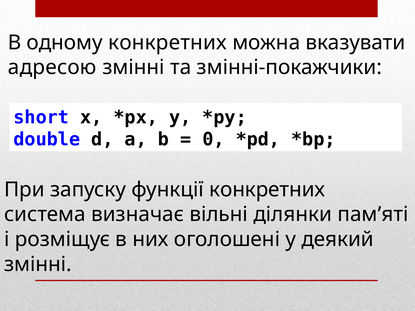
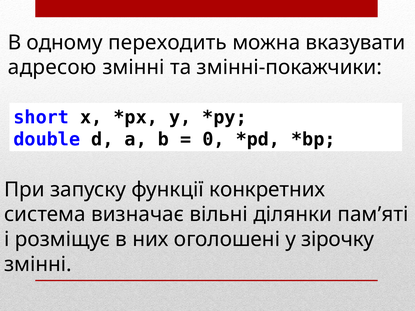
одному конкретних: конкретних -> переходить
деякий: деякий -> зірочку
